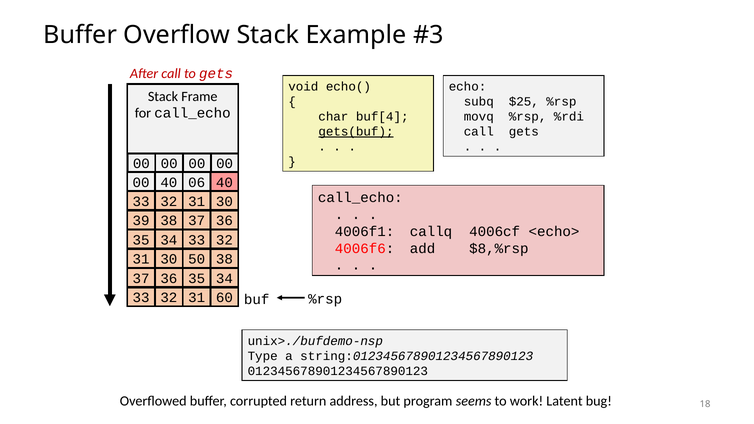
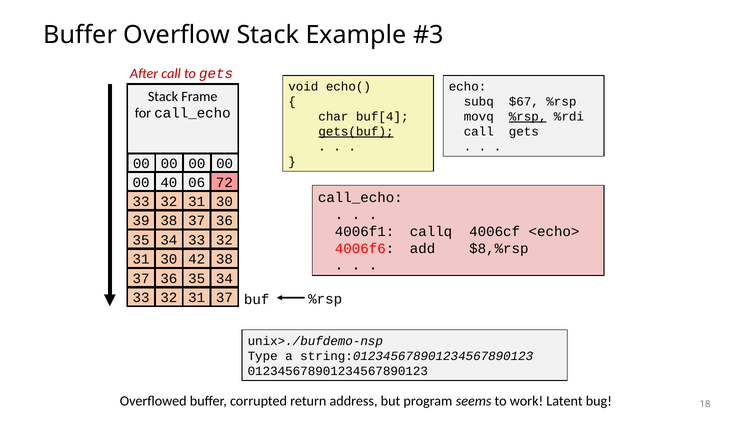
$25: $25 -> $67
%rsp at (528, 117) underline: none -> present
40 at (224, 182): 40 -> 72
50: 50 -> 42
31 60: 60 -> 37
